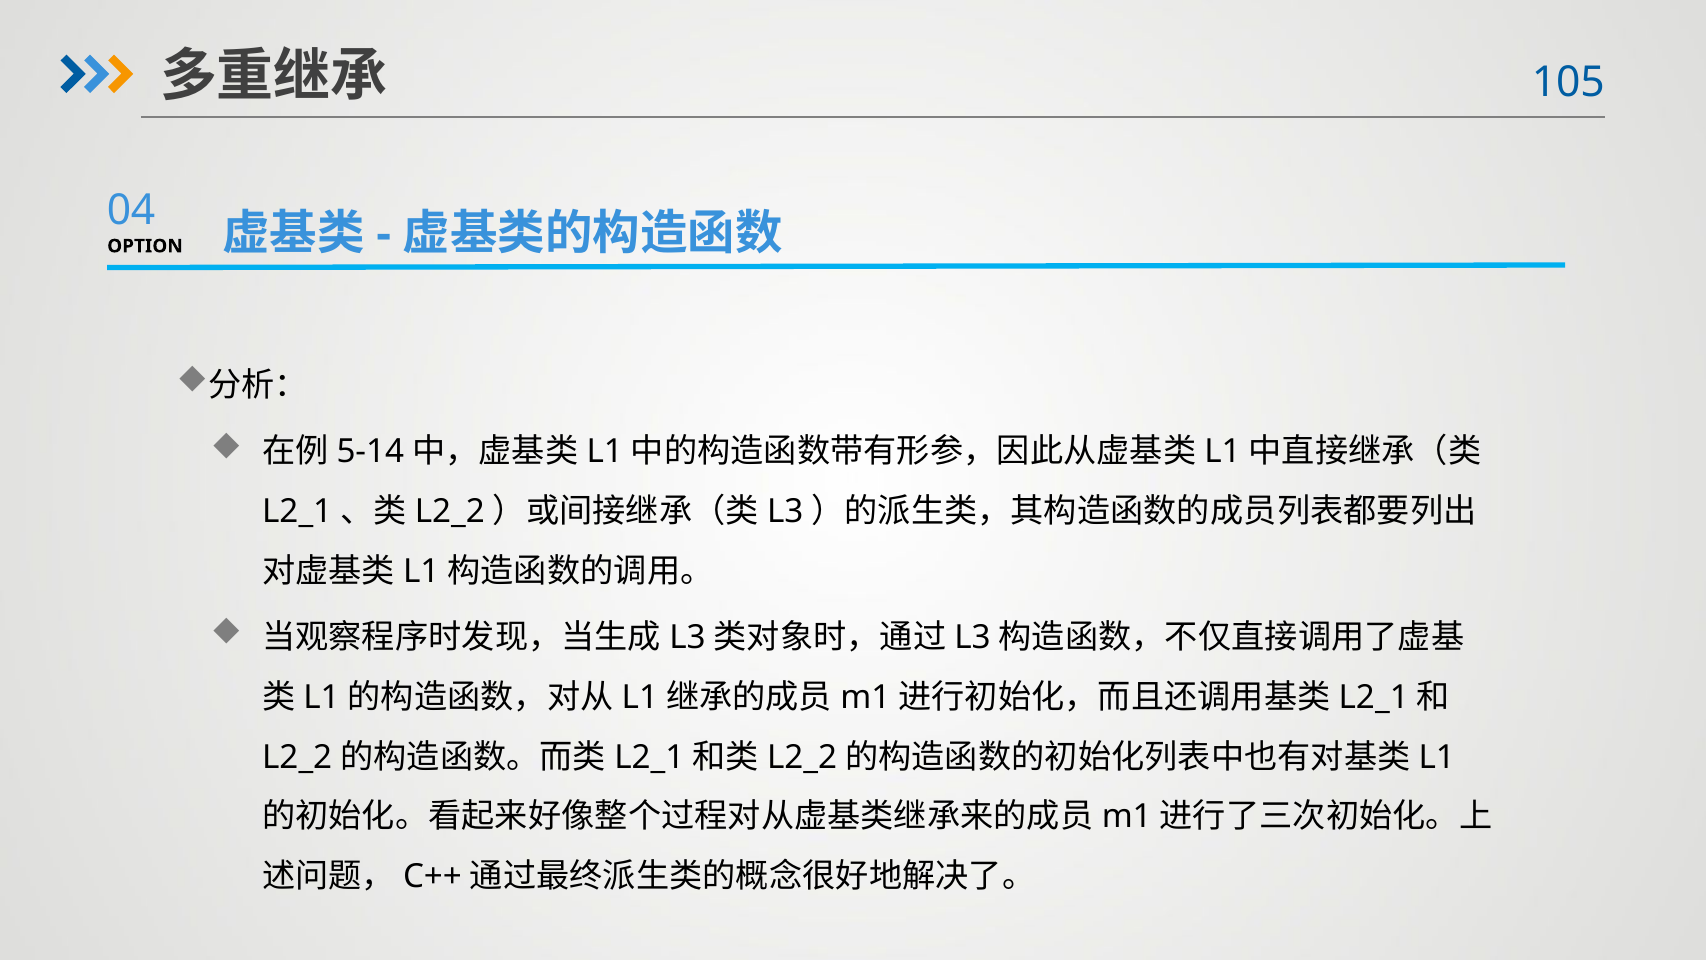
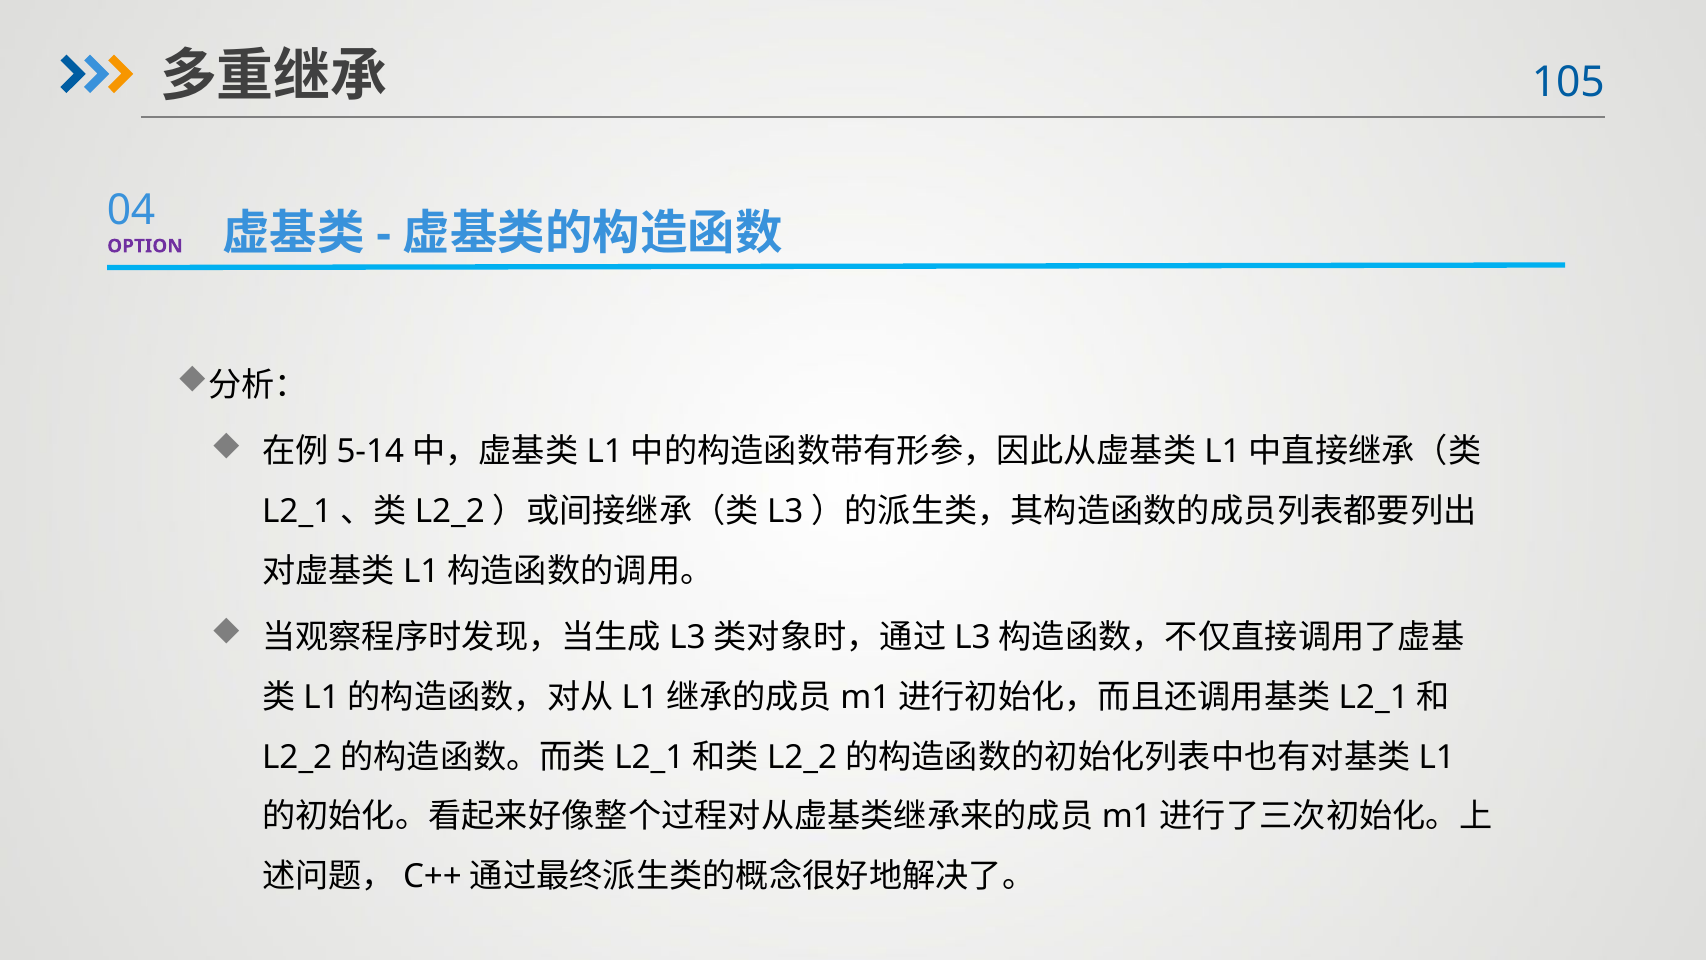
OPTION colour: black -> purple
